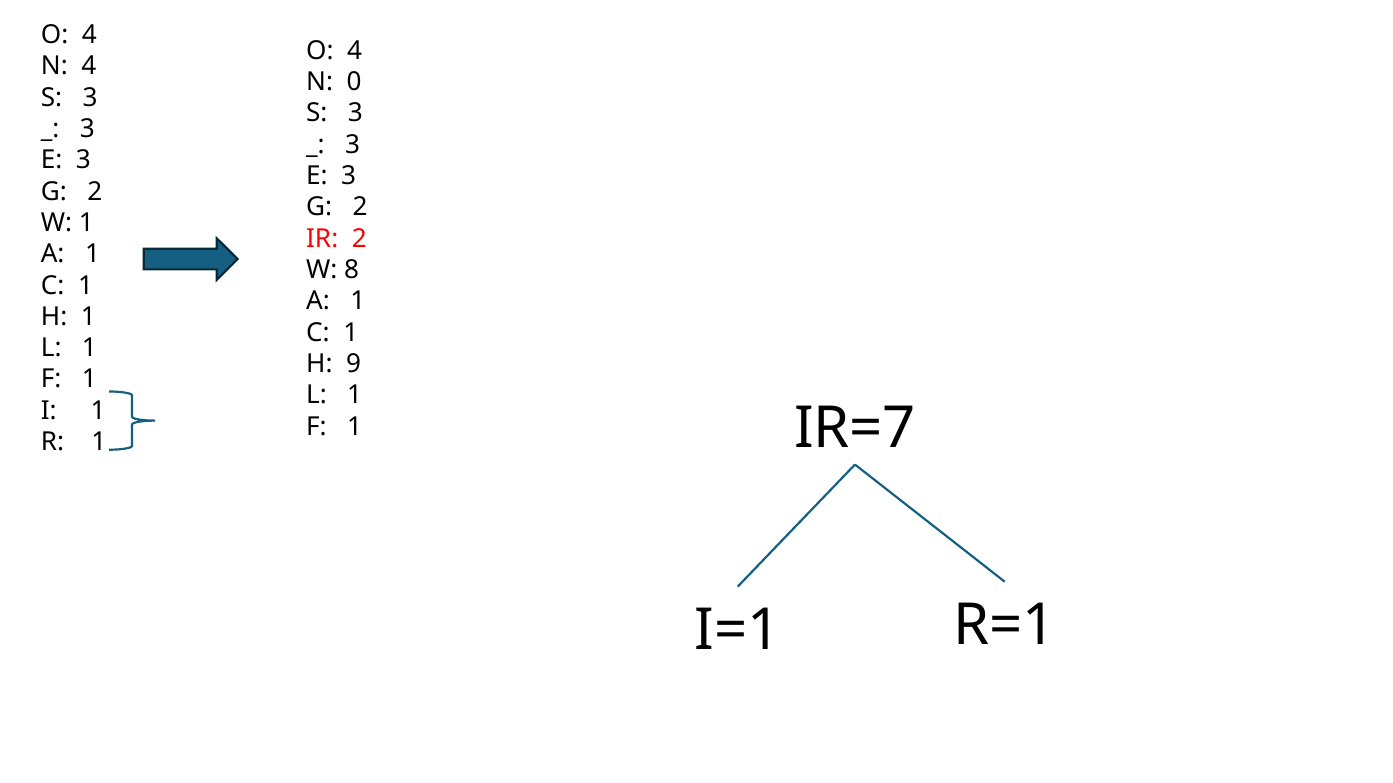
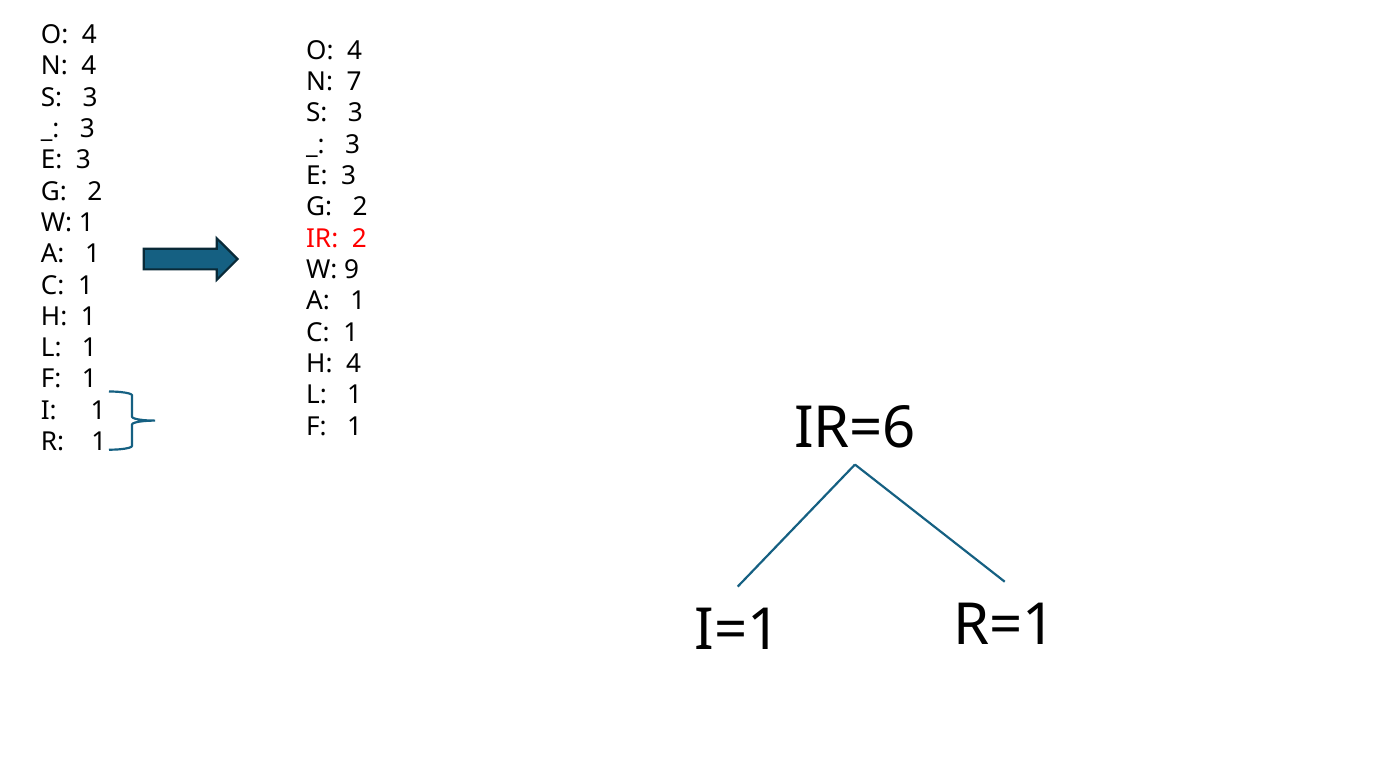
0: 0 -> 7
8: 8 -> 9
H 9: 9 -> 4
IR=7: IR=7 -> IR=6
